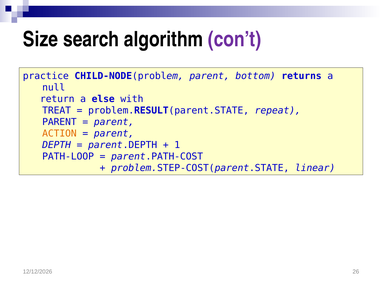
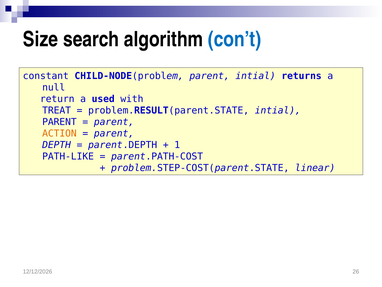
con’t colour: purple -> blue
practice: practice -> constant
parent bottom: bottom -> intial
else: else -> used
problem.RESULT(parent.STATE repeat: repeat -> intial
PATH-LOOP: PATH-LOOP -> PATH-LIKE
